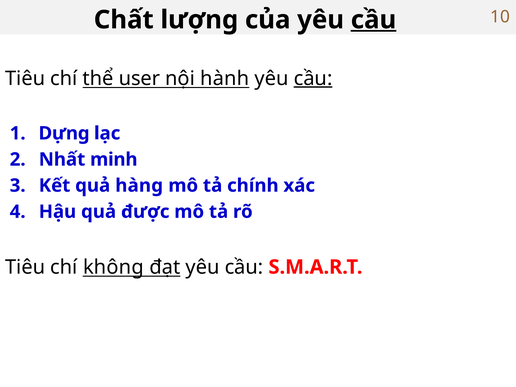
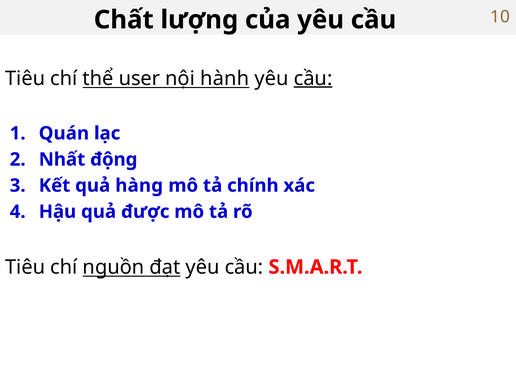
cầu at (374, 20) underline: present -> none
Dựng: Dựng -> Quán
minh: minh -> động
không: không -> nguồn
